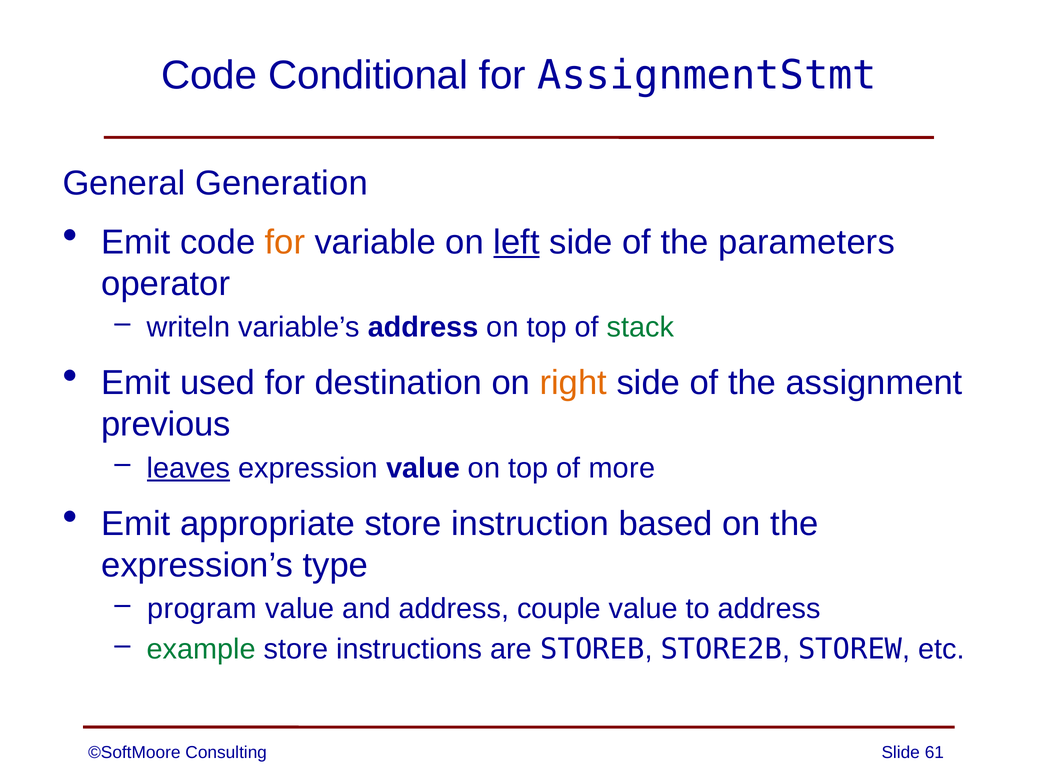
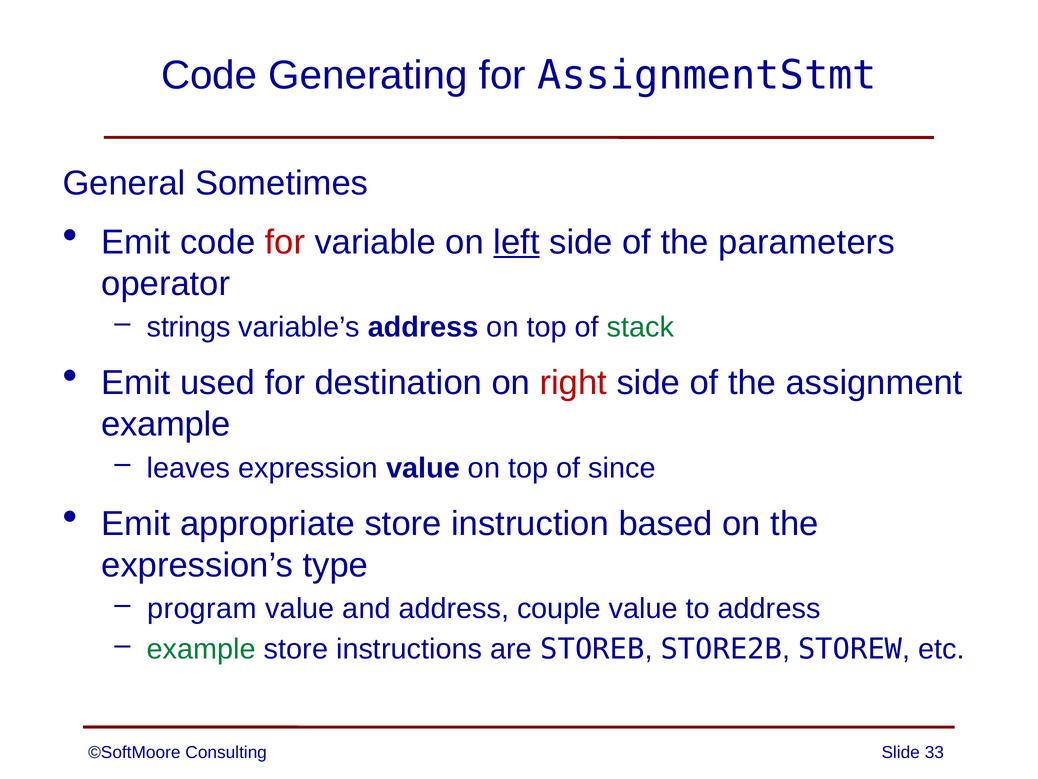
Conditional: Conditional -> Generating
Generation: Generation -> Sometimes
for at (285, 242) colour: orange -> red
writeln: writeln -> strings
right colour: orange -> red
previous at (166, 424): previous -> example
leaves underline: present -> none
more: more -> since
61: 61 -> 33
